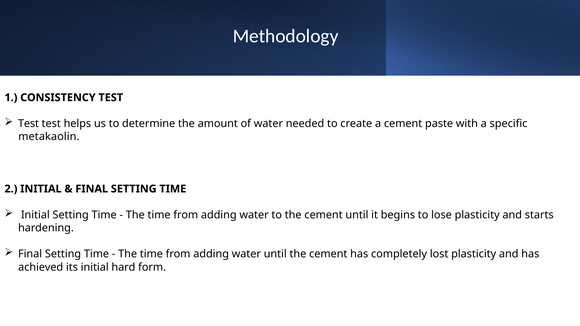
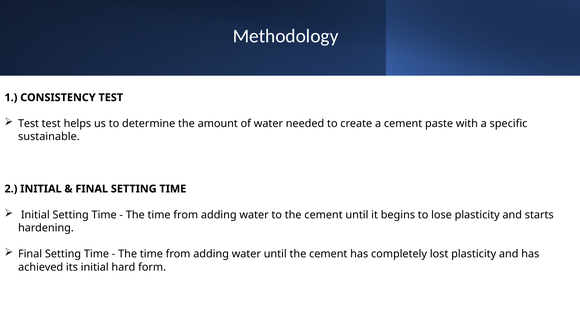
metakaolin: metakaolin -> sustainable
